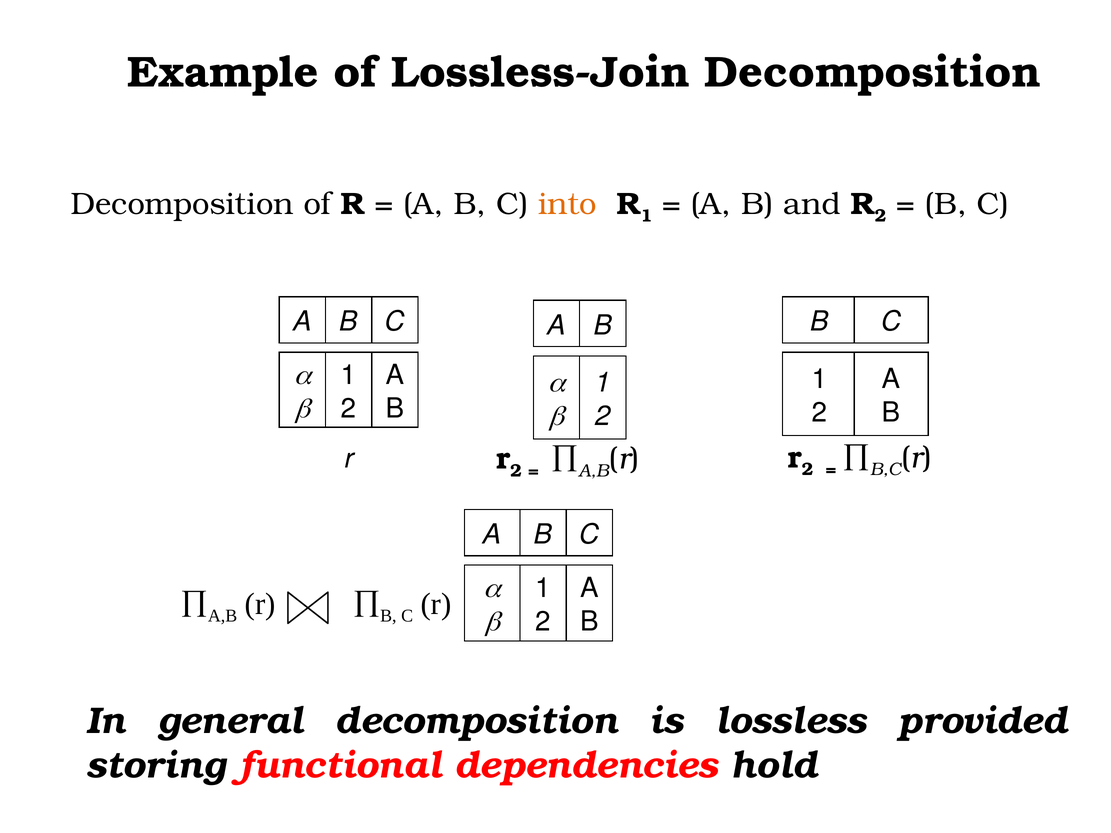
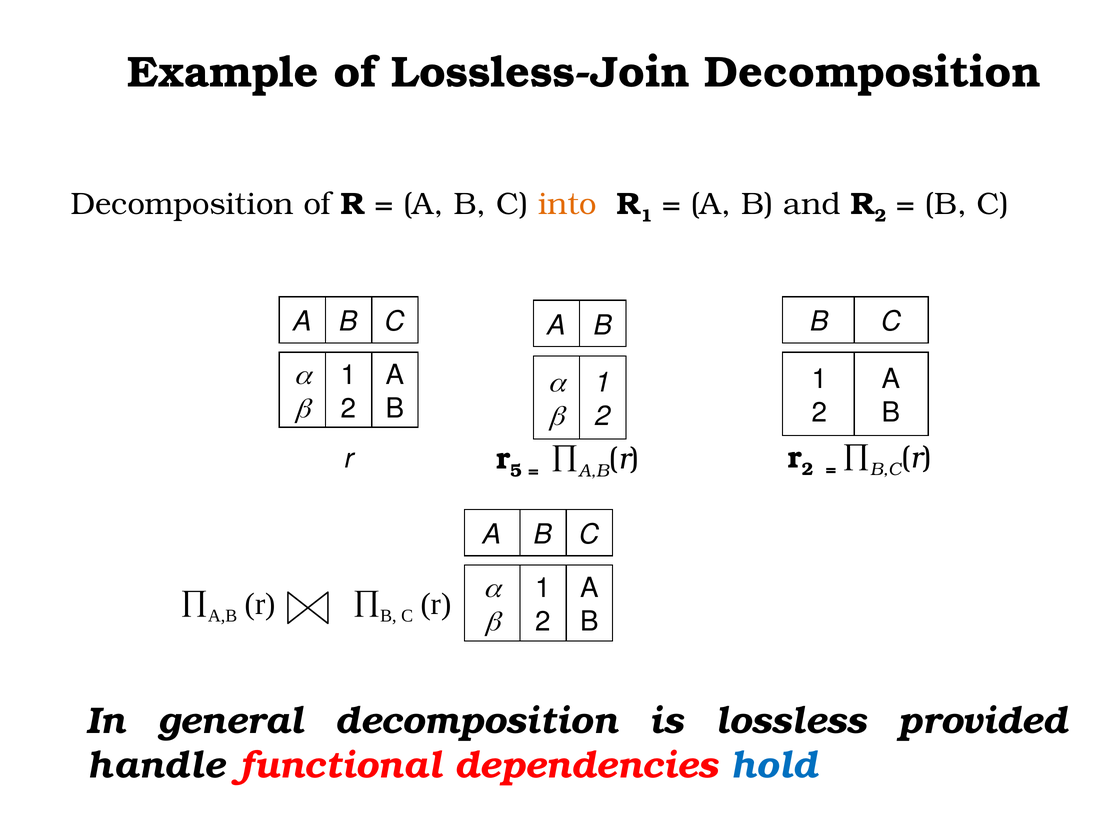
2 at (516, 471): 2 -> 5
storing: storing -> handle
hold colour: black -> blue
